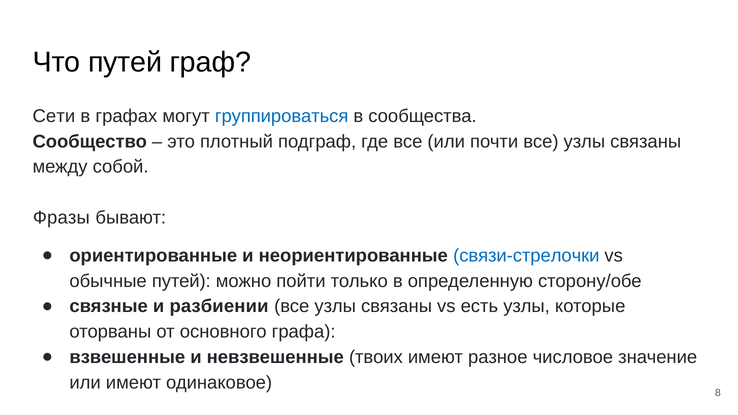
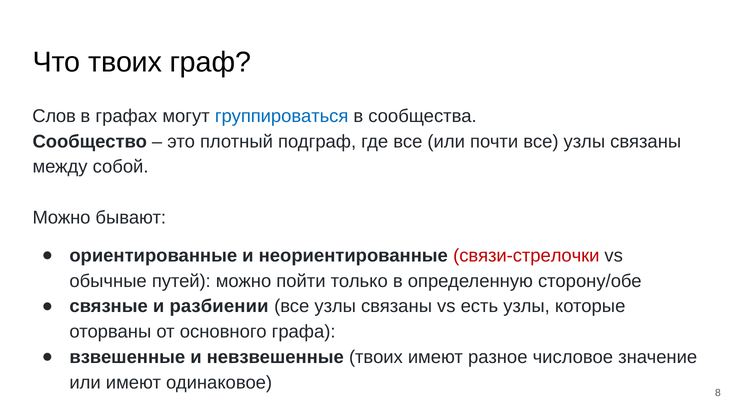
Что путей: путей -> твоих
Сети: Сети -> Слов
Фразы at (61, 218): Фразы -> Можно
связи-стрелочки colour: blue -> red
